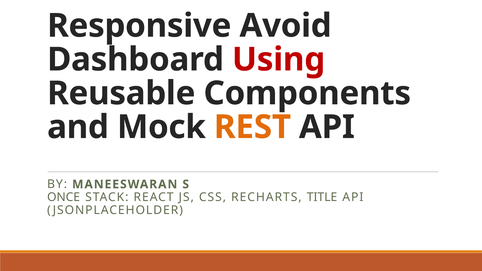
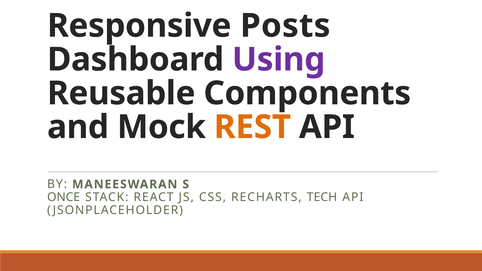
Avoid: Avoid -> Posts
Using colour: red -> purple
TITLE: TITLE -> TECH
